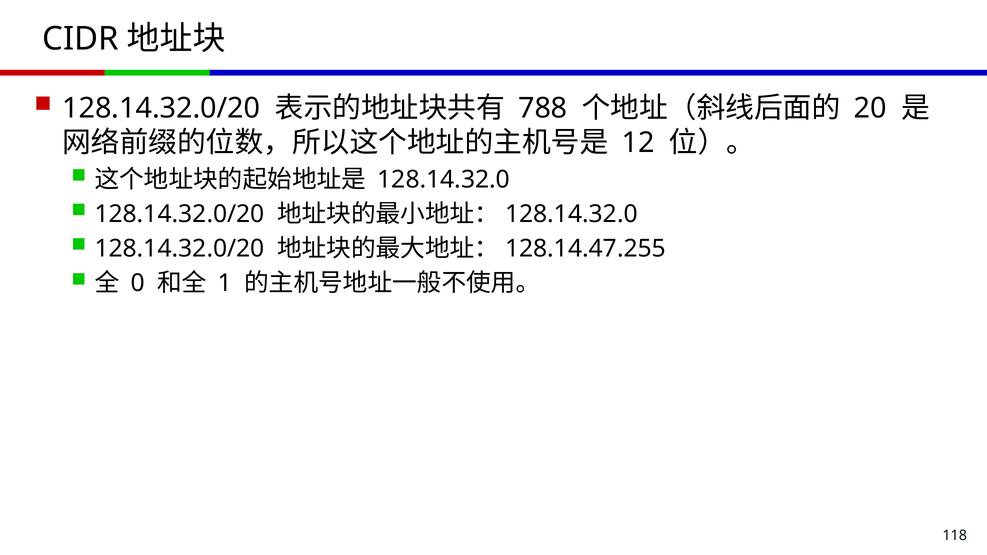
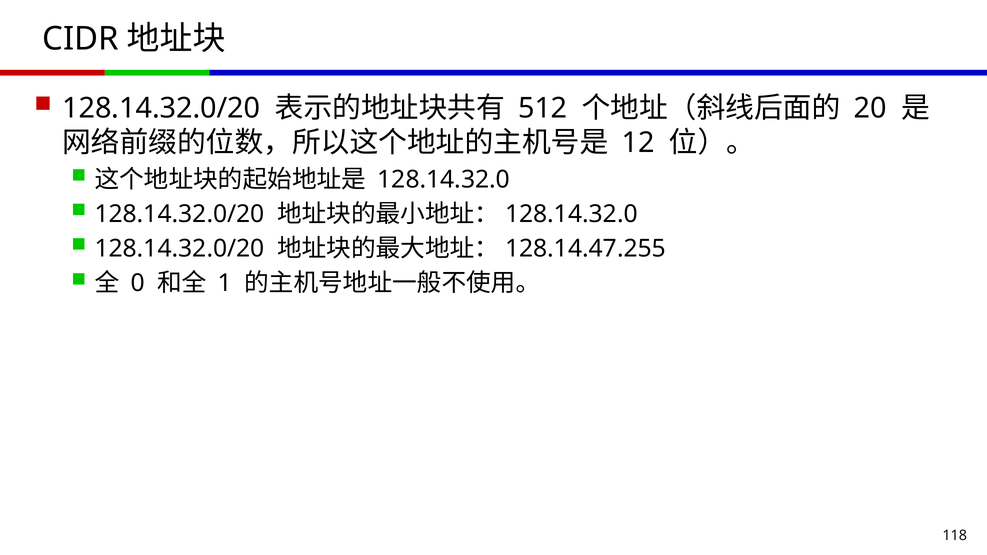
788: 788 -> 512
